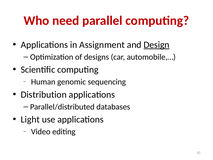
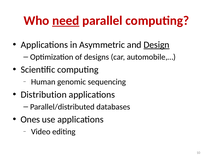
need underline: none -> present
Assignment: Assignment -> Asymmetric
Light: Light -> Ones
